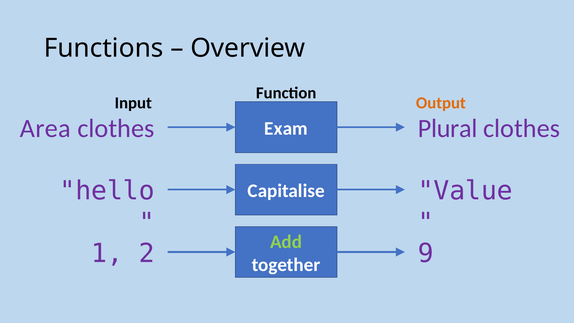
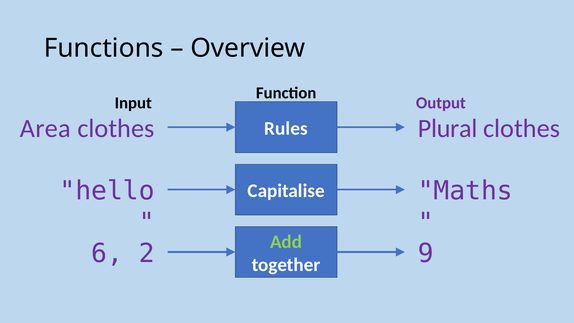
Output colour: orange -> purple
Exam: Exam -> Rules
Value: Value -> Maths
1: 1 -> 6
